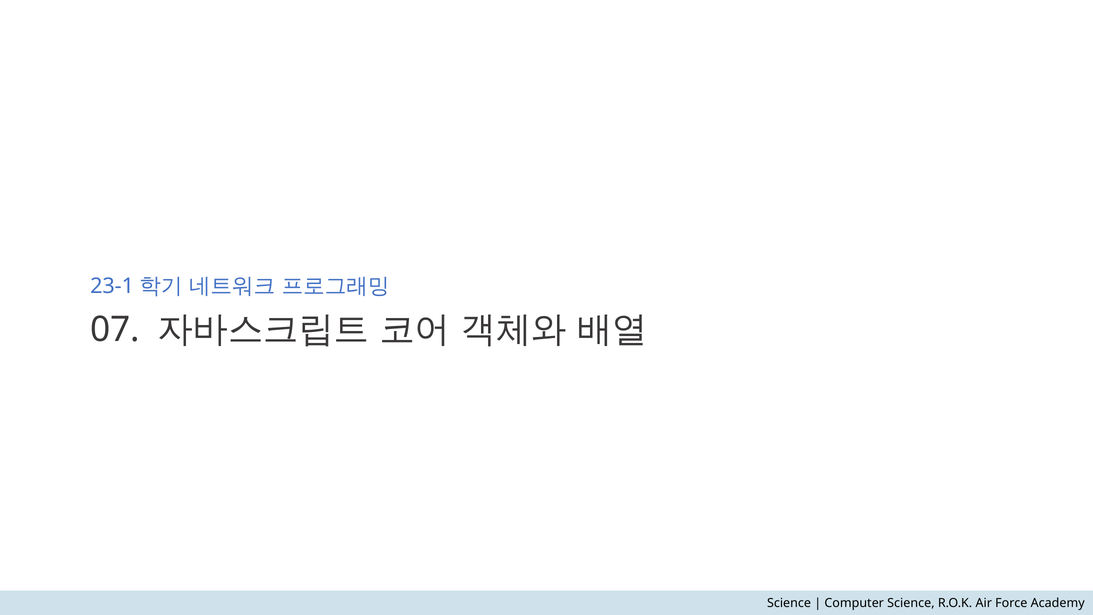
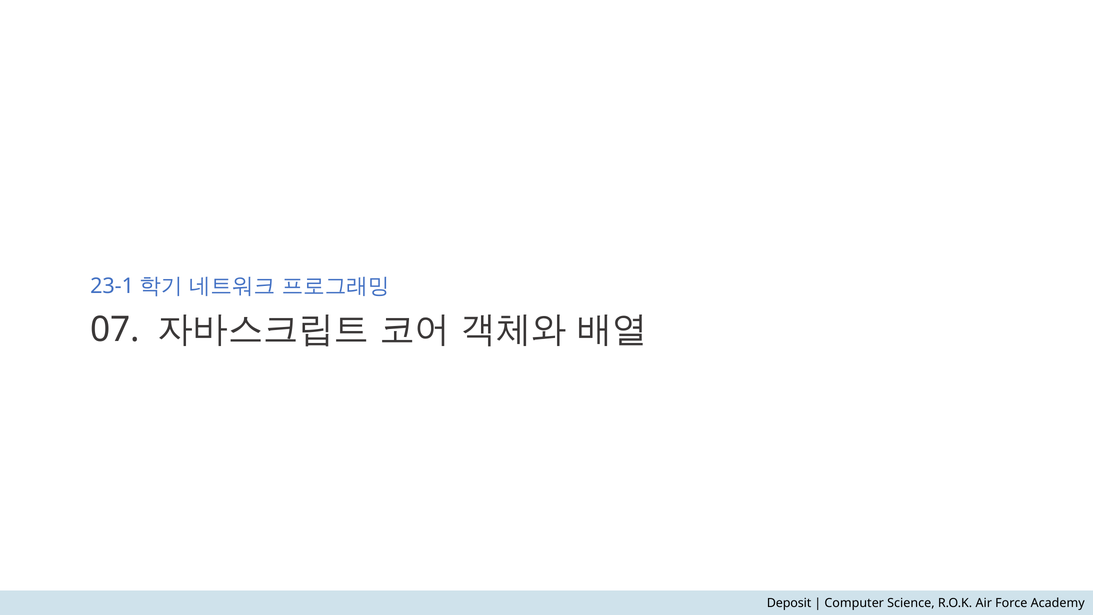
Science at (789, 603): Science -> Deposit
